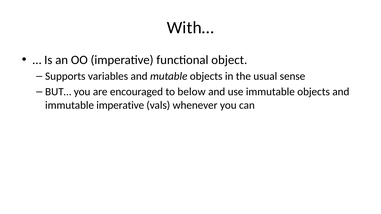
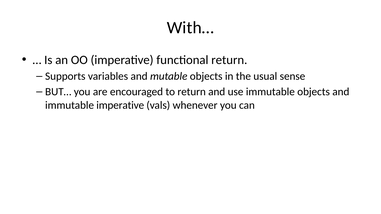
functional object: object -> return
to below: below -> return
